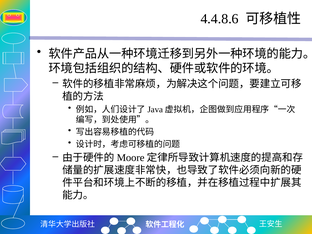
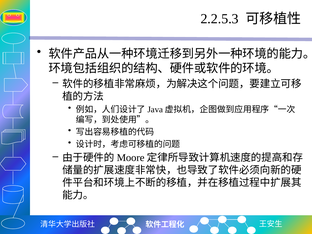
4.4.8.6: 4.4.8.6 -> 2.2.5.3
